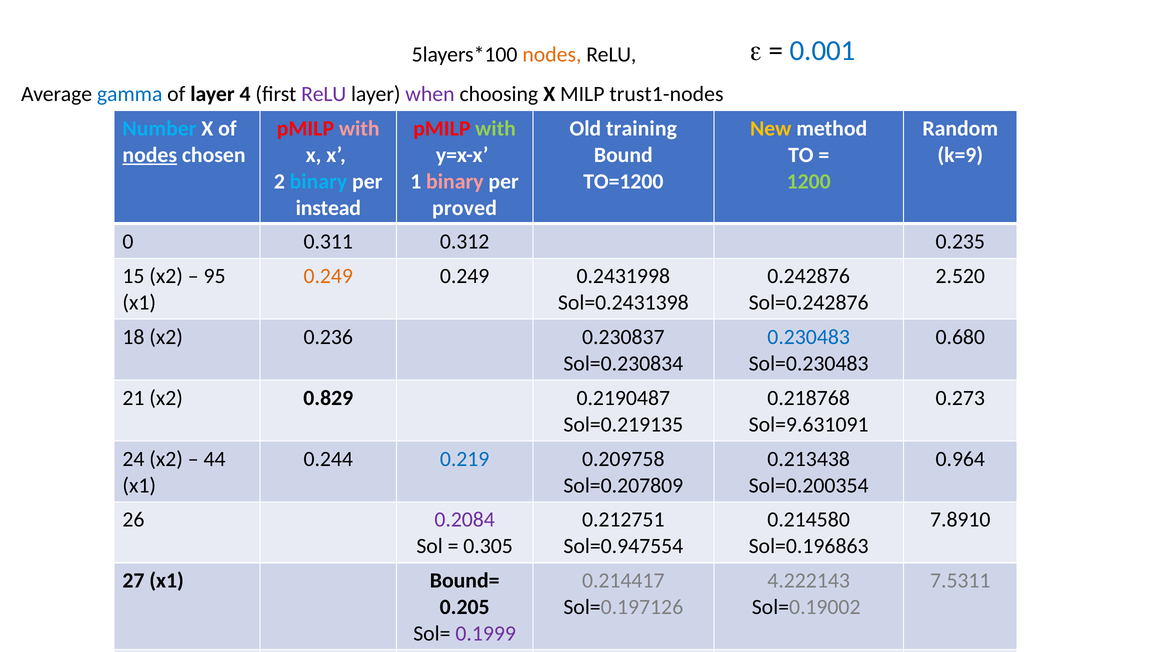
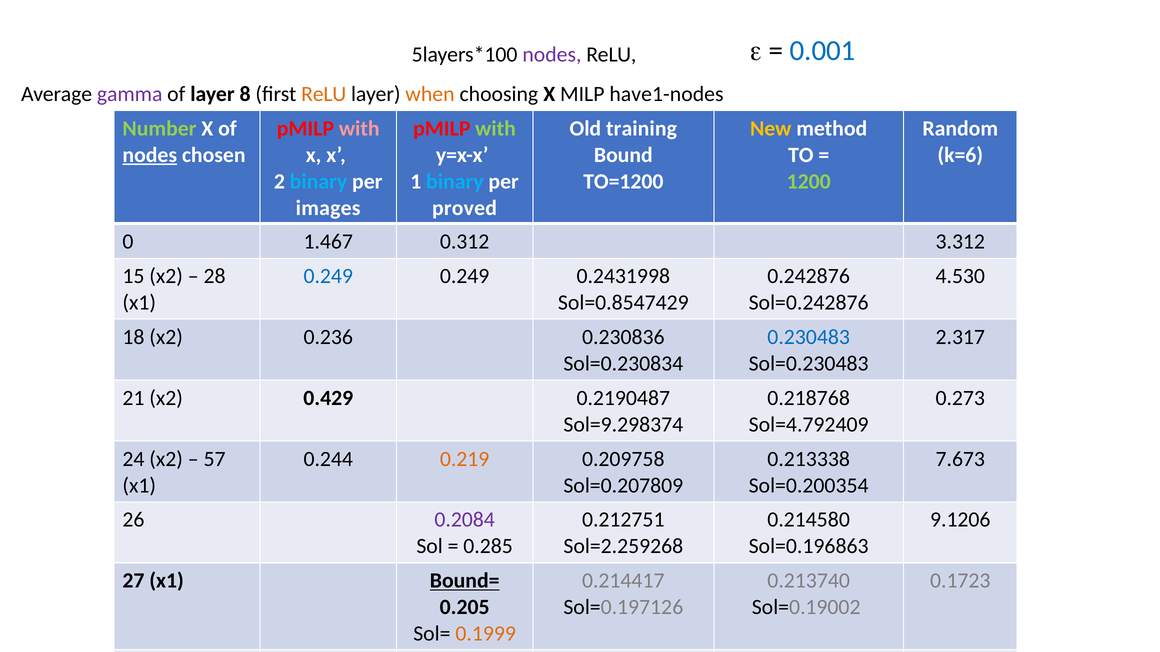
nodes at (552, 55) colour: orange -> purple
gamma colour: blue -> purple
4: 4 -> 8
ReLU at (324, 94) colour: purple -> orange
when colour: purple -> orange
trust1-nodes: trust1-nodes -> have1-nodes
Number colour: light blue -> light green
k=9: k=9 -> k=6
binary at (455, 182) colour: pink -> light blue
instead: instead -> images
0.311: 0.311 -> 1.467
0.235: 0.235 -> 3.312
95: 95 -> 28
0.249 at (328, 276) colour: orange -> blue
2.520: 2.520 -> 4.530
Sol=0.2431398: Sol=0.2431398 -> Sol=0.8547429
0.230837: 0.230837 -> 0.230836
0.680: 0.680 -> 2.317
0.829: 0.829 -> 0.429
Sol=0.219135: Sol=0.219135 -> Sol=9.298374
Sol=9.631091: Sol=9.631091 -> Sol=4.792409
44: 44 -> 57
0.219 colour: blue -> orange
0.213438: 0.213438 -> 0.213338
0.964: 0.964 -> 7.673
7.8910: 7.8910 -> 9.1206
0.305: 0.305 -> 0.285
Sol=0.947554: Sol=0.947554 -> Sol=2.259268
Bound= underline: none -> present
4.222143: 4.222143 -> 0.213740
7.5311: 7.5311 -> 0.1723
0.1999 colour: purple -> orange
